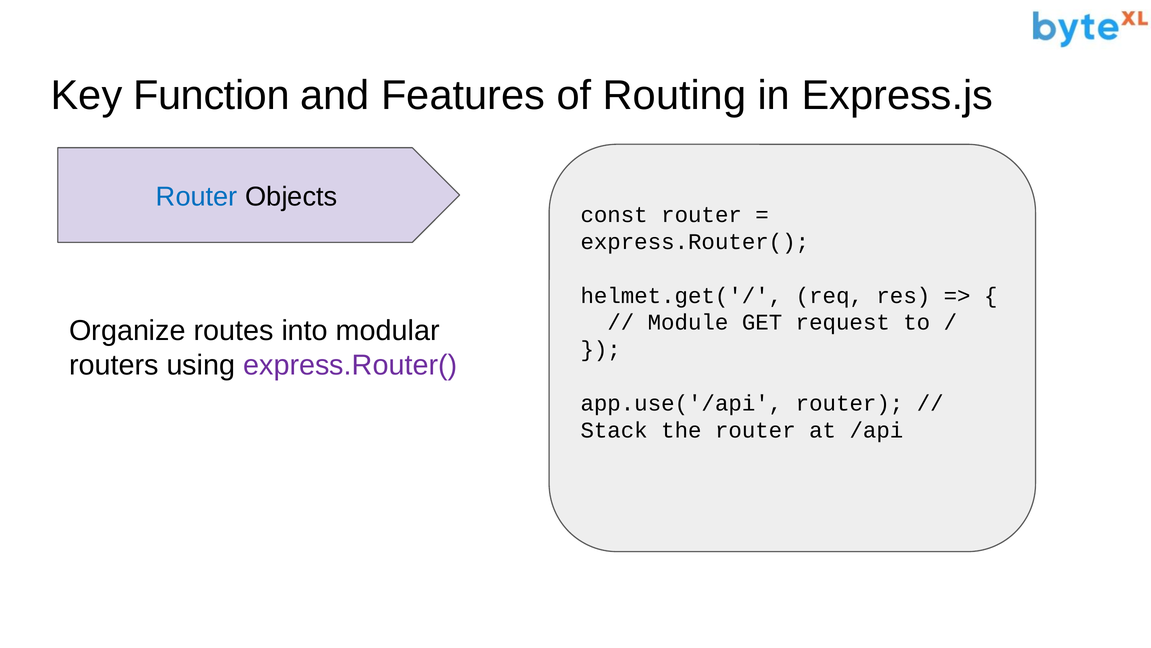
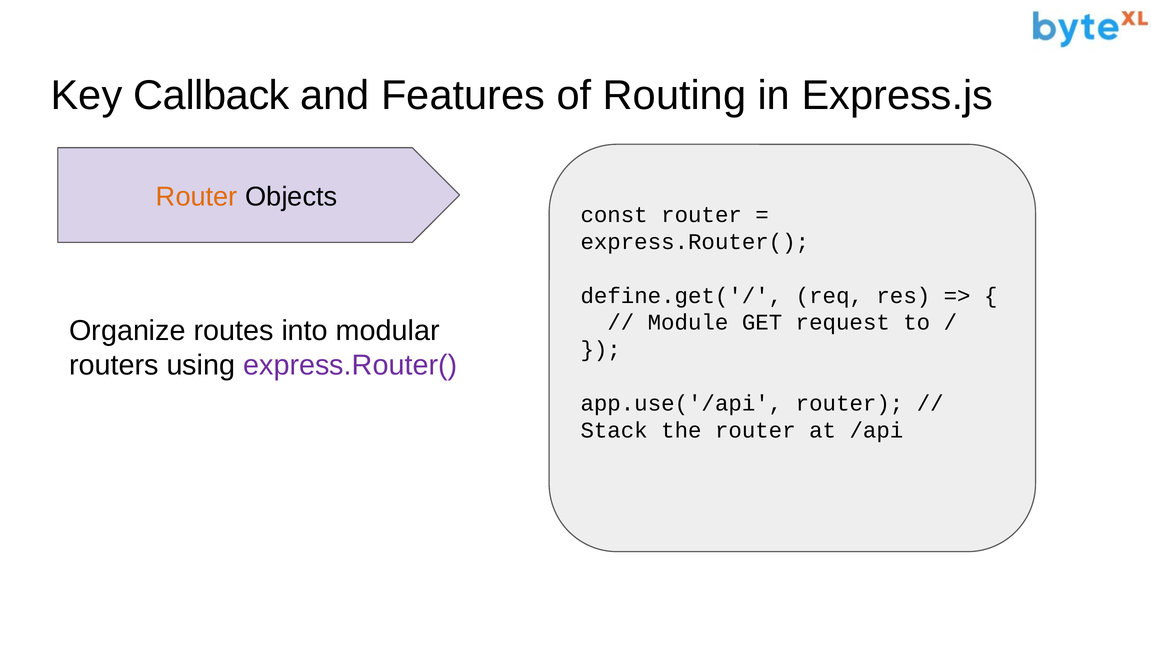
Function: Function -> Callback
Router at (197, 197) colour: blue -> orange
helmet.get('/: helmet.get('/ -> define.get('/
